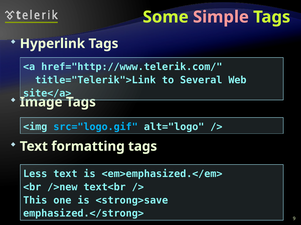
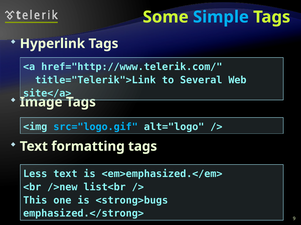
Simple colour: pink -> light blue
text<br: text<br -> list<br
<strong>save: <strong>save -> <strong>bugs
